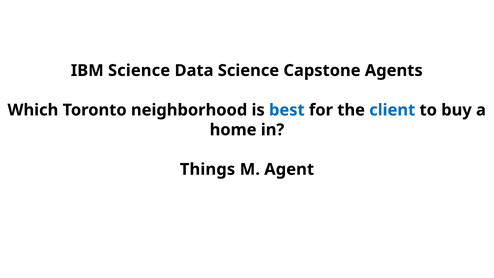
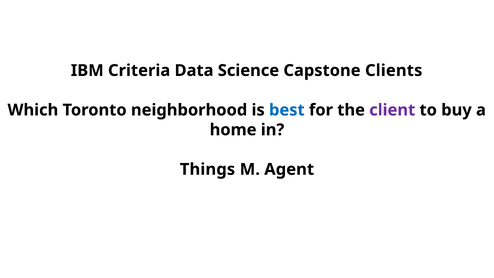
IBM Science: Science -> Criteria
Agents: Agents -> Clients
client colour: blue -> purple
